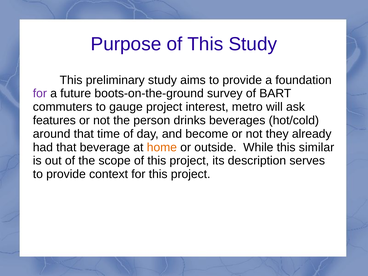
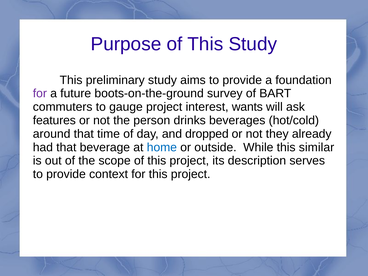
metro: metro -> wants
become: become -> dropped
home colour: orange -> blue
